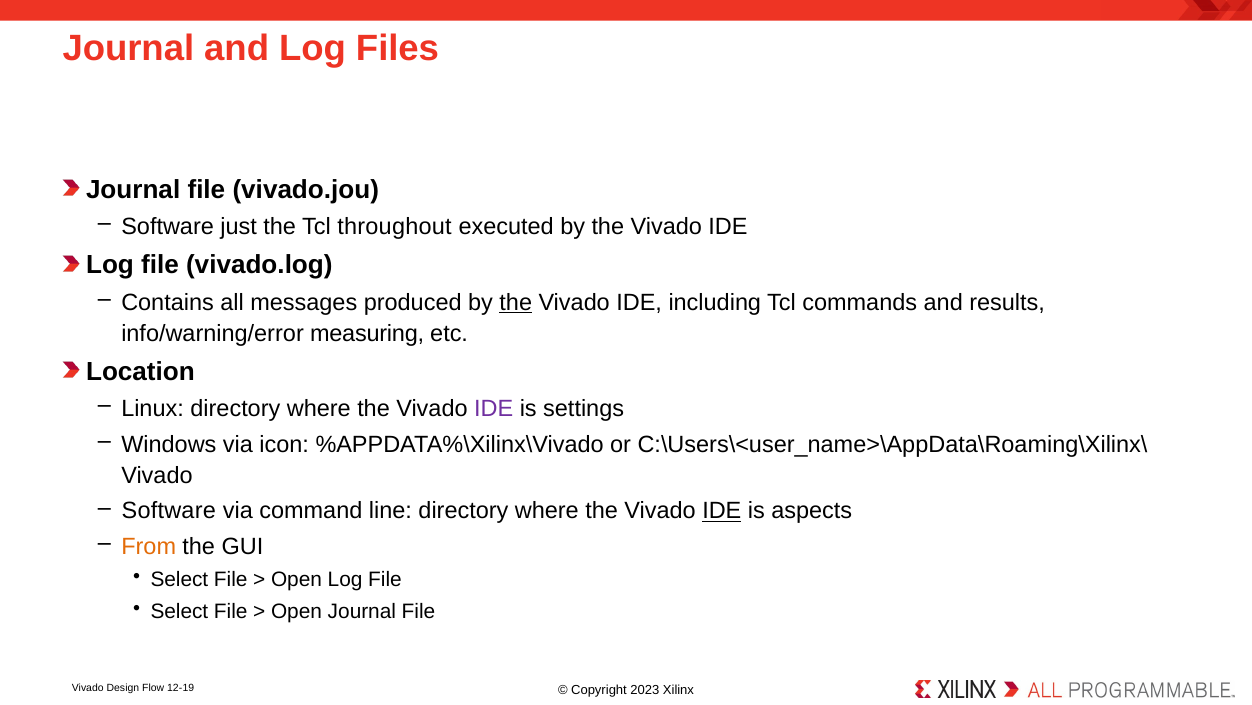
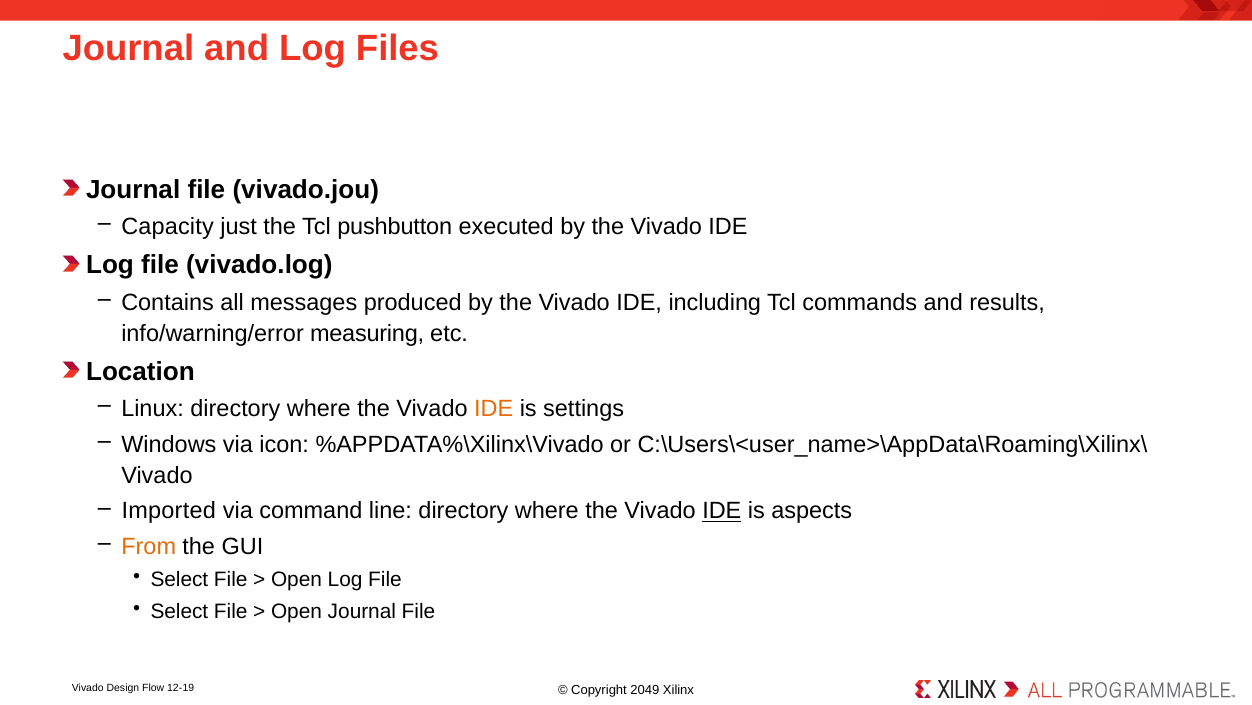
Software at (168, 227): Software -> Capacity
throughout: throughout -> pushbutton
the at (516, 302) underline: present -> none
IDE at (494, 408) colour: purple -> orange
Software at (169, 511): Software -> Imported
2023: 2023 -> 2049
